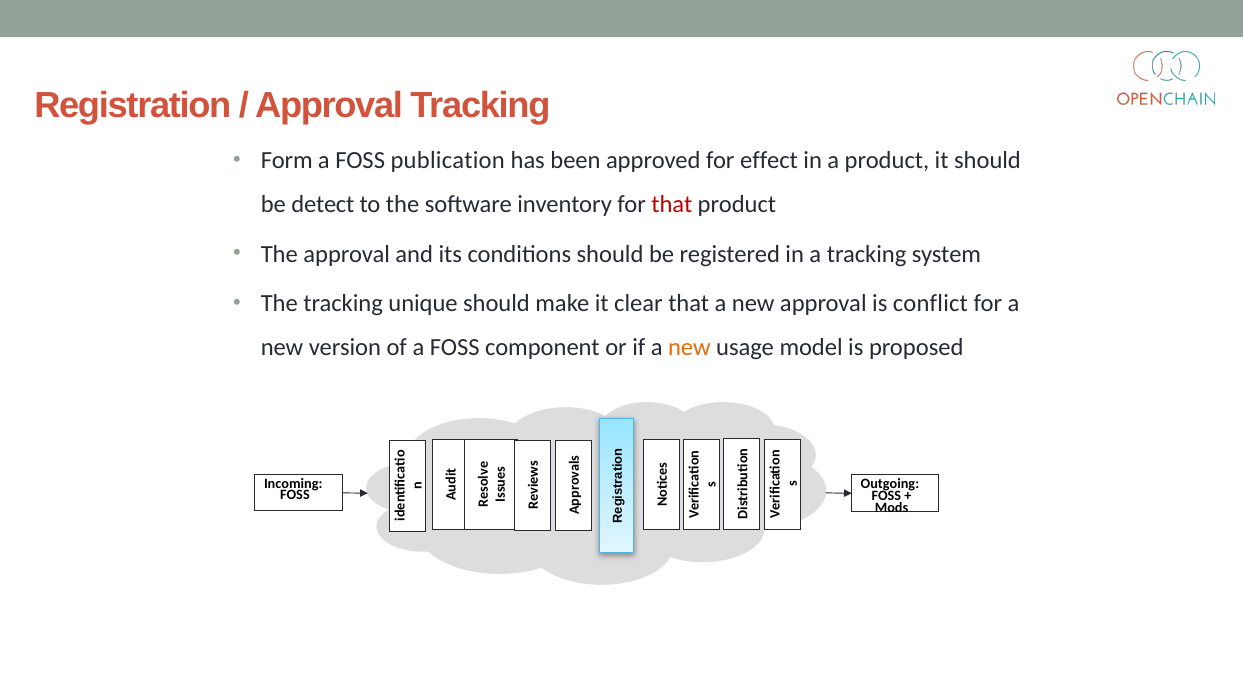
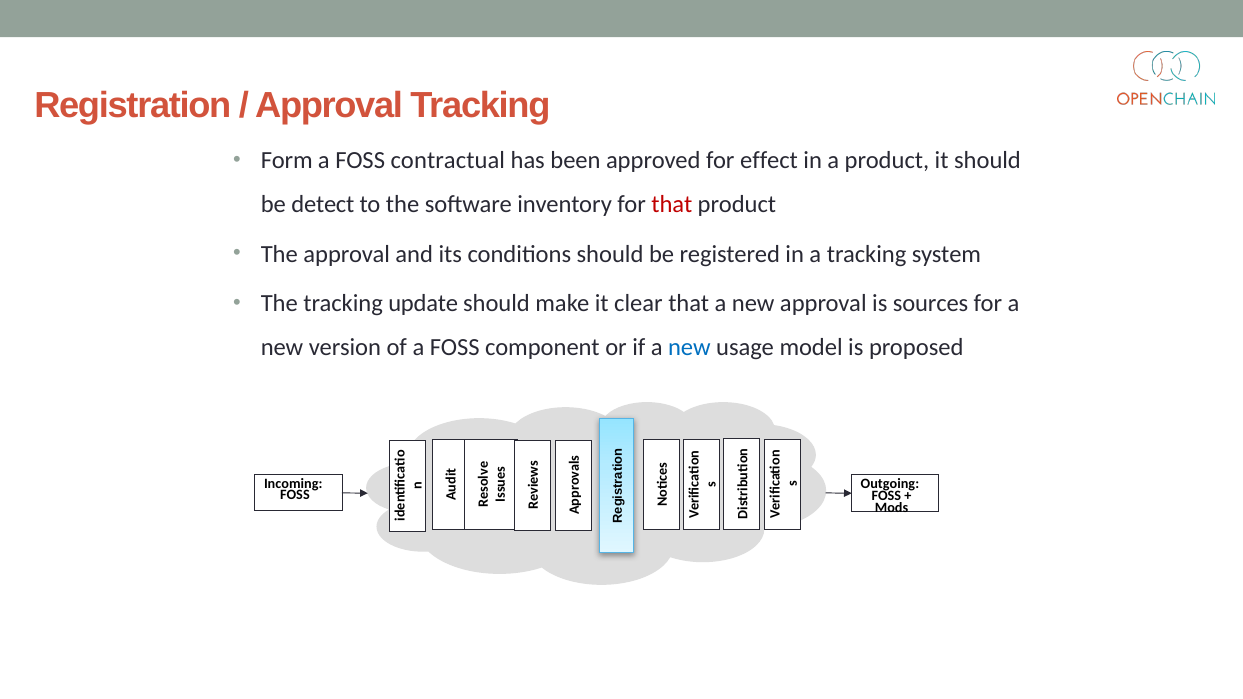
publication: publication -> contractual
unique: unique -> update
conflict: conflict -> sources
new at (689, 348) colour: orange -> blue
